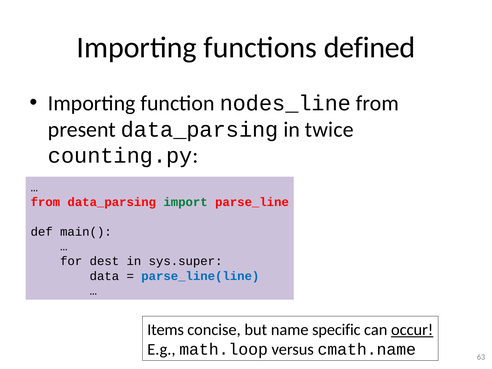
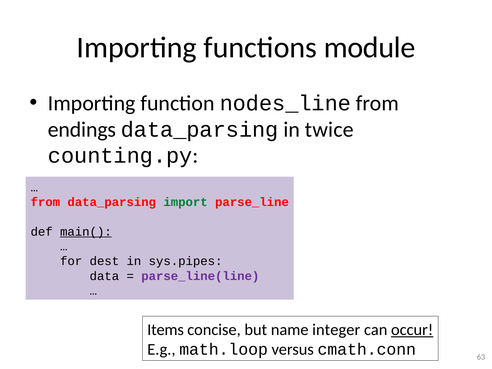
defined: defined -> module
present: present -> endings
main( underline: none -> present
sys.super: sys.super -> sys.pipes
parse_line(line colour: blue -> purple
specific: specific -> integer
cmath.name: cmath.name -> cmath.conn
